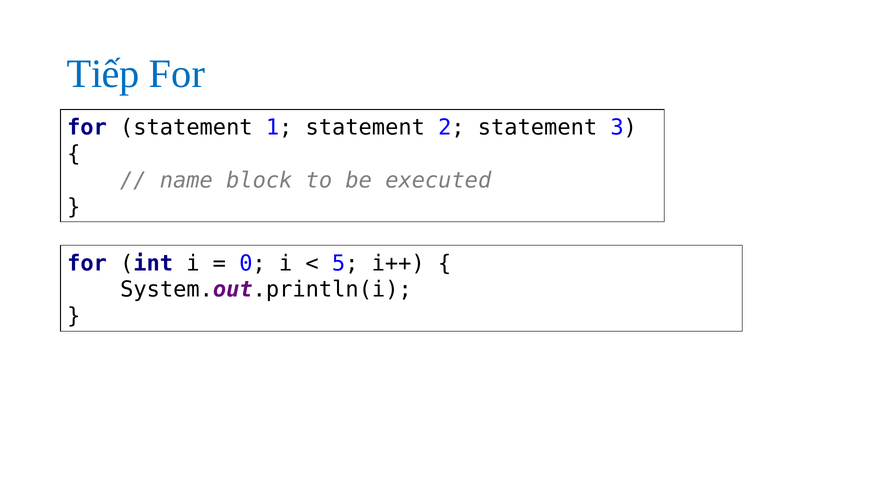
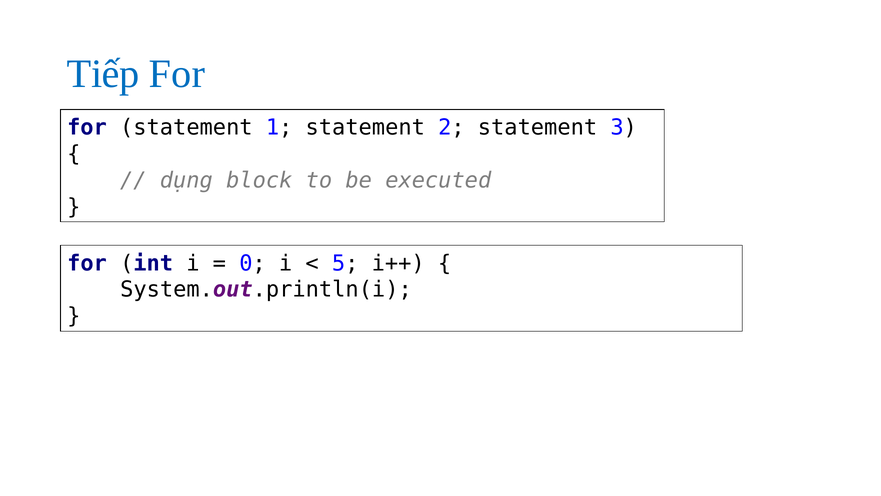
name: name -> dụng
